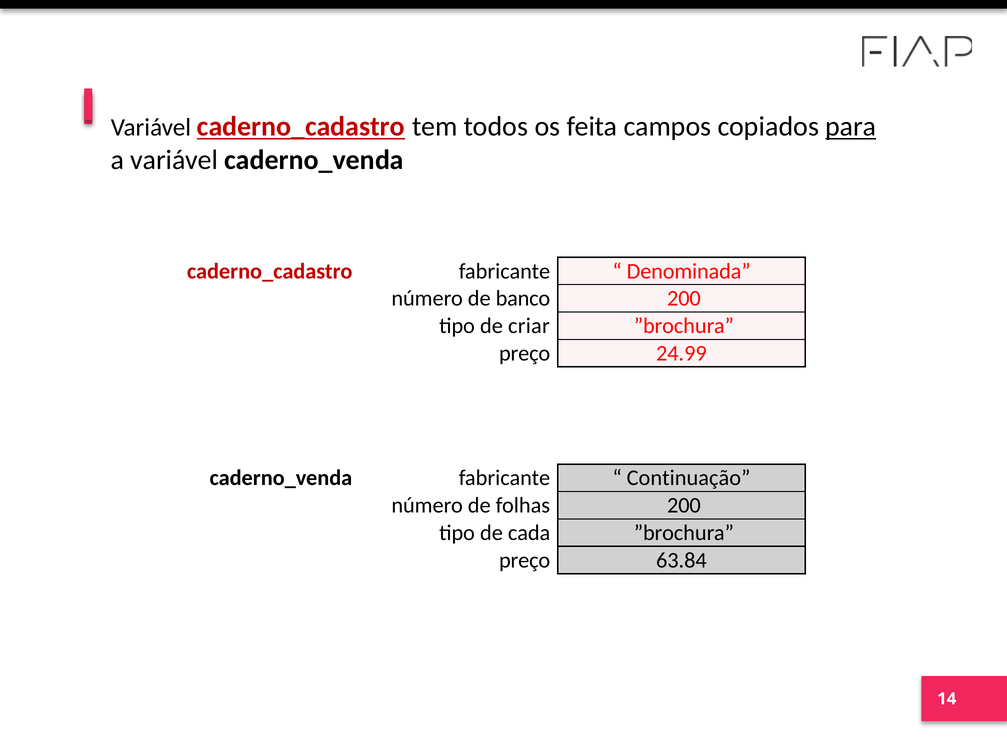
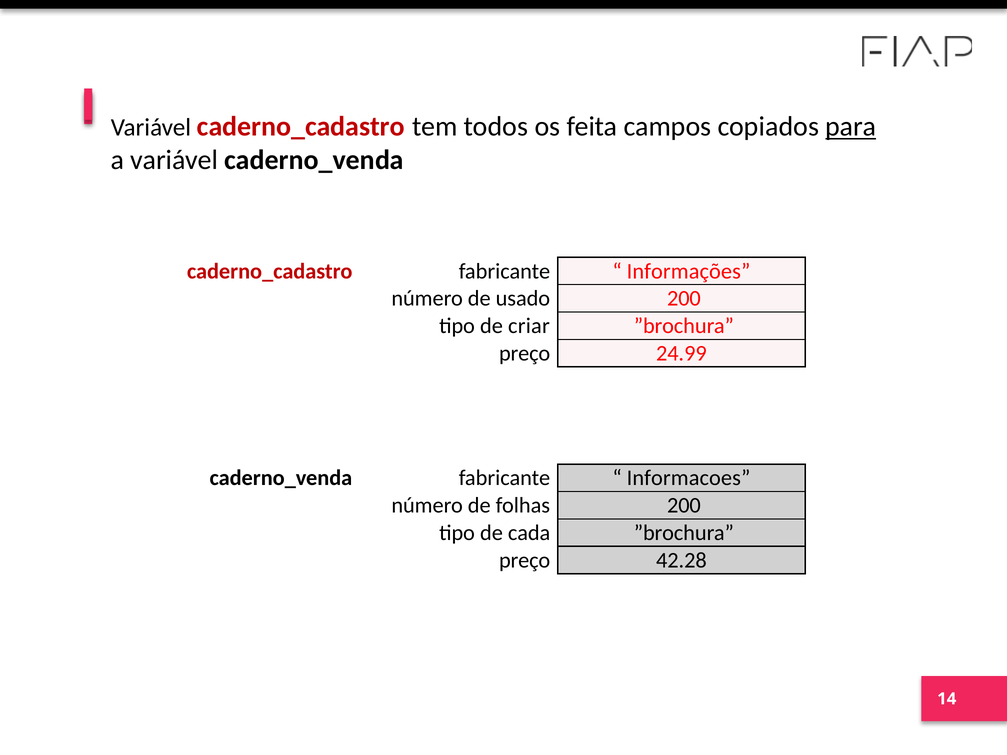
caderno_cadastro at (301, 127) underline: present -> none
Denominada: Denominada -> Informações
banco: banco -> usado
Continuação: Continuação -> Informacoes
63.84: 63.84 -> 42.28
